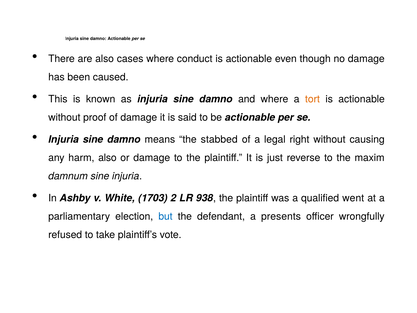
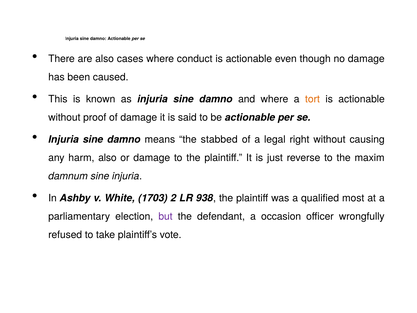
went: went -> most
but colour: blue -> purple
presents: presents -> occasion
